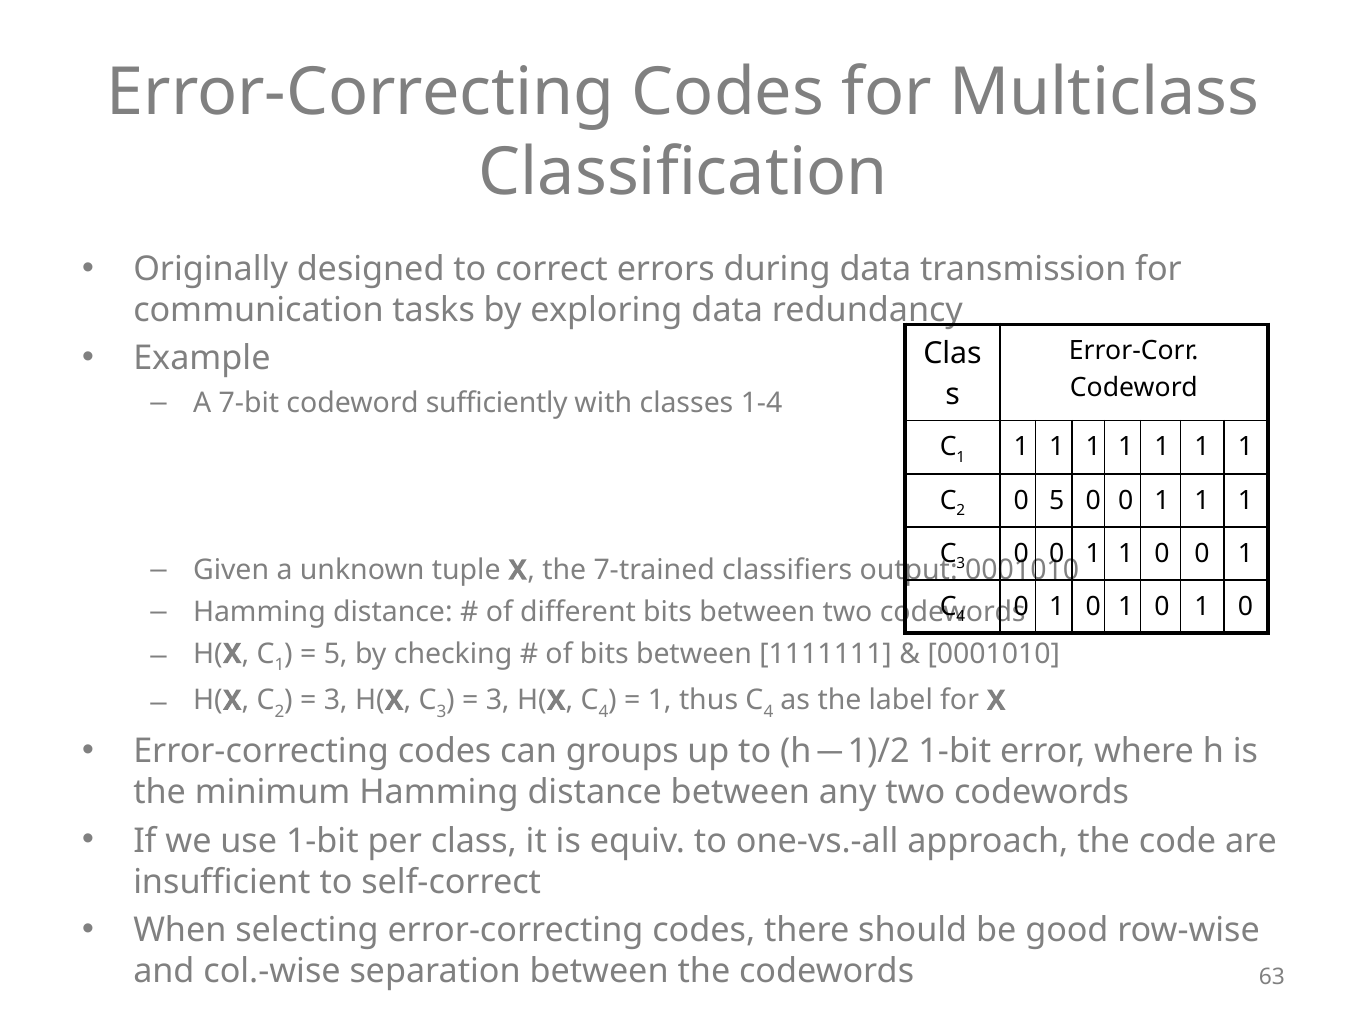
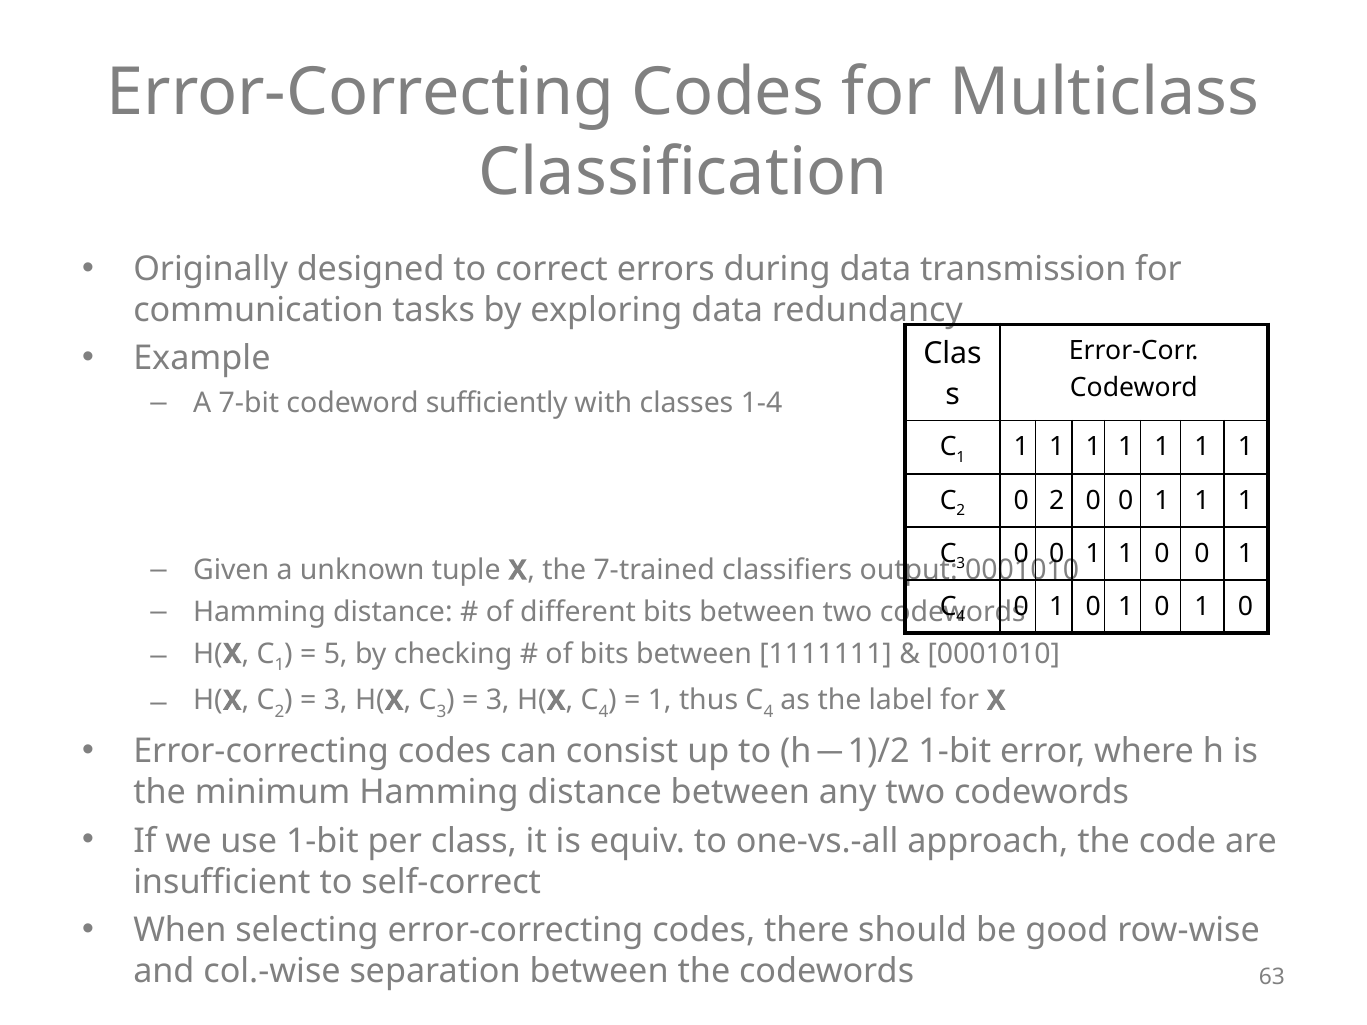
0 5: 5 -> 2
groups: groups -> consist
